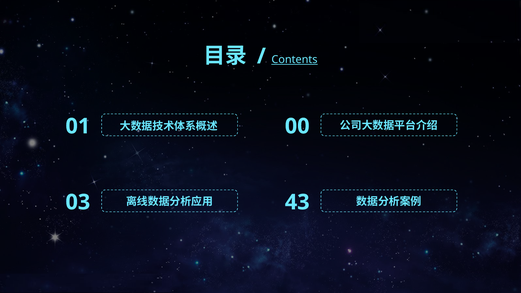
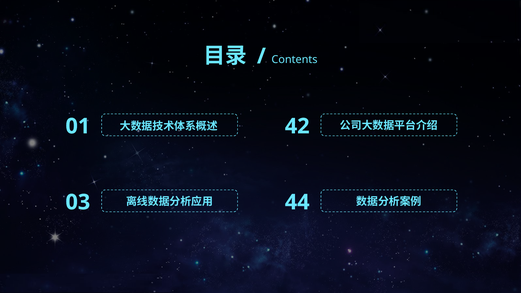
Contents underline: present -> none
00: 00 -> 42
43: 43 -> 44
